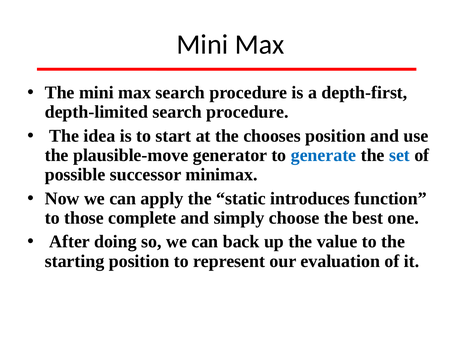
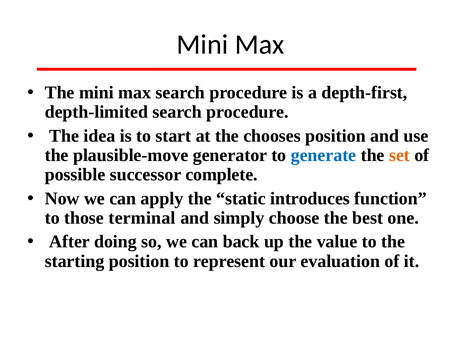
set colour: blue -> orange
minimax: minimax -> complete
complete: complete -> terminal
